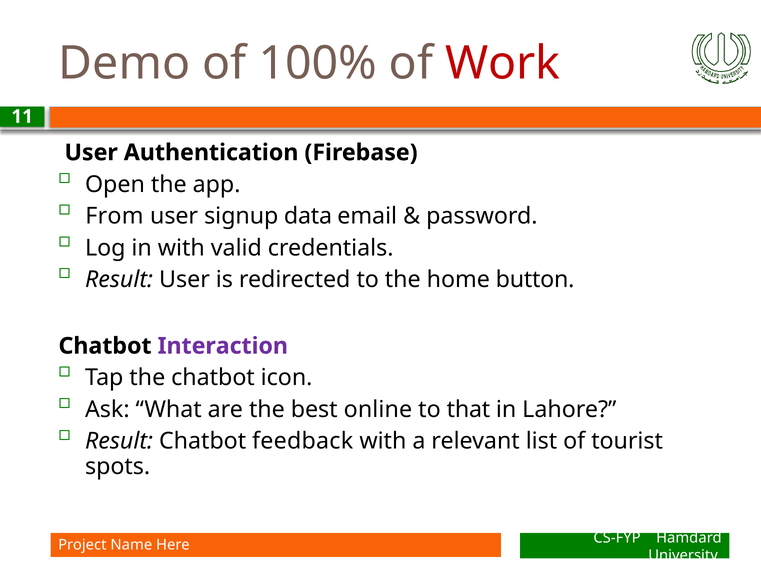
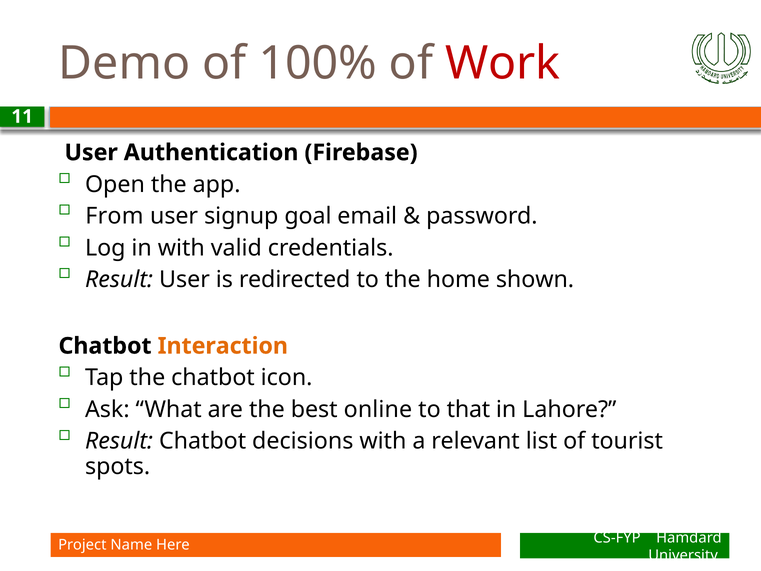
data: data -> goal
button: button -> shown
Interaction colour: purple -> orange
feedback: feedback -> decisions
